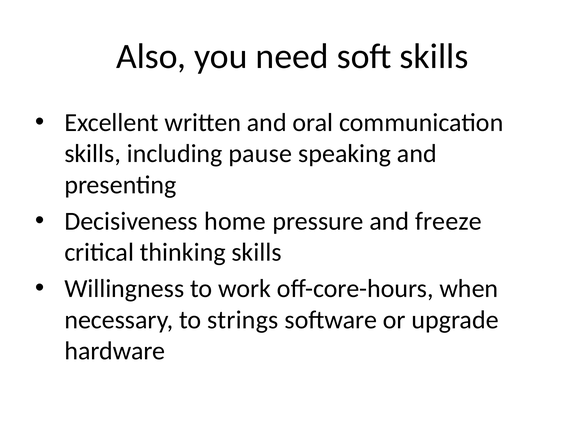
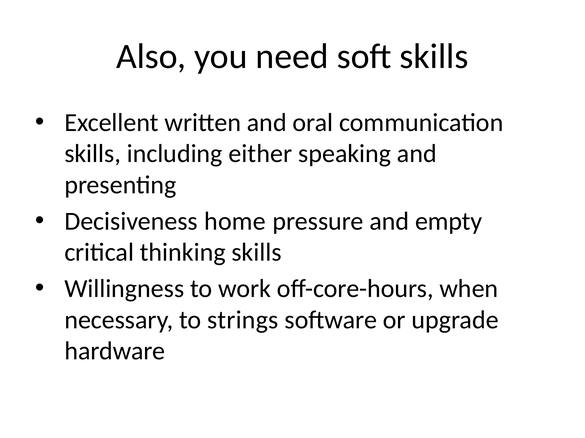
pause: pause -> either
freeze: freeze -> empty
